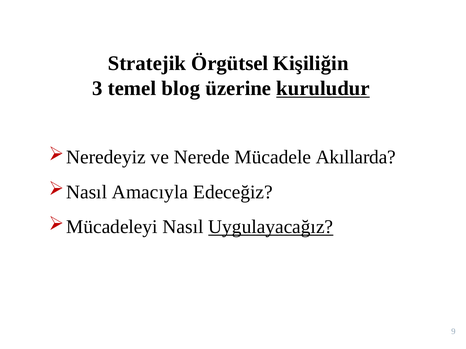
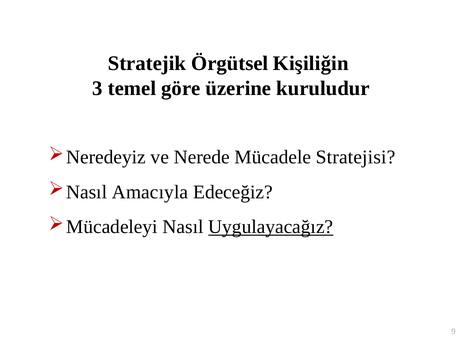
blog: blog -> göre
kuruludur underline: present -> none
Akıllarda: Akıllarda -> Stratejisi
